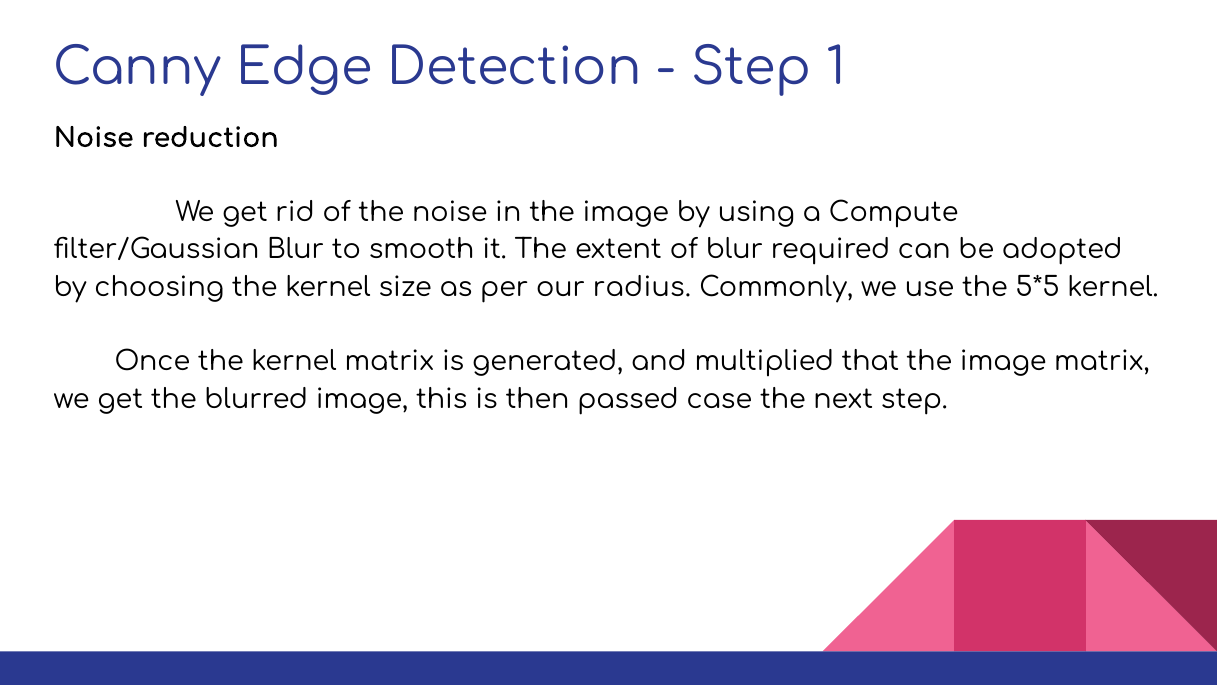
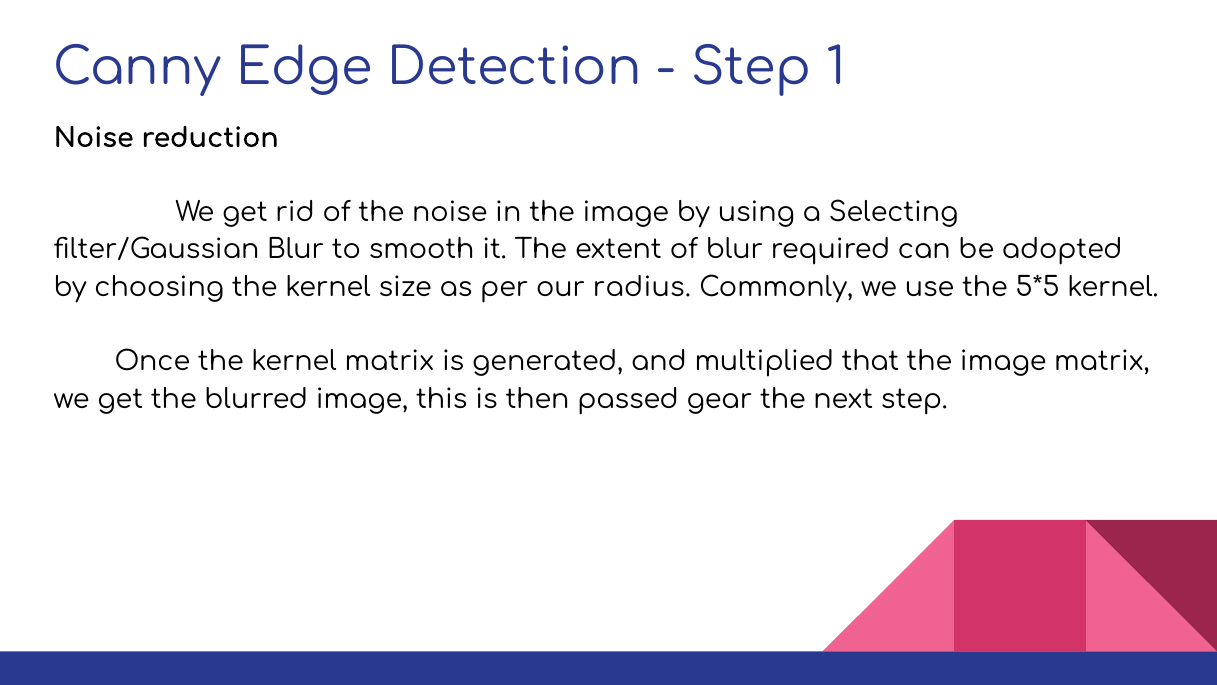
Compute: Compute -> Selecting
case: case -> gear
